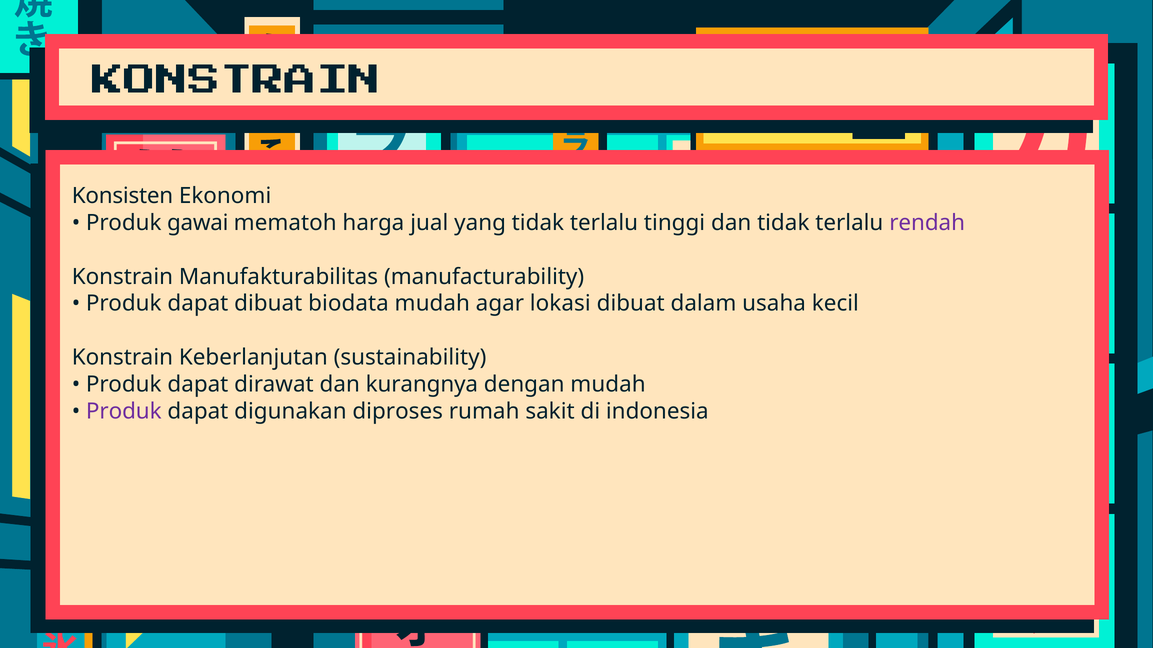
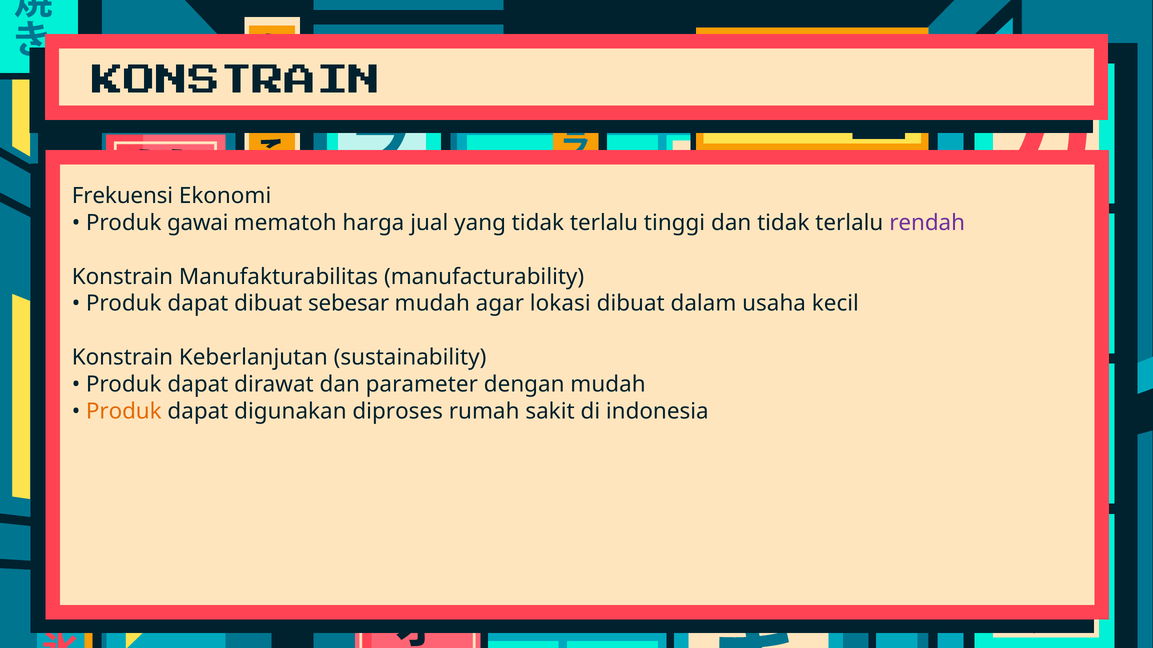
Konsisten: Konsisten -> Frekuensi
biodata: biodata -> sebesar
kurangnya: kurangnya -> parameter
Produk at (124, 411) colour: purple -> orange
